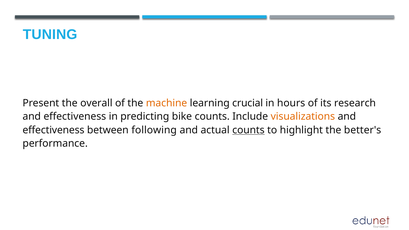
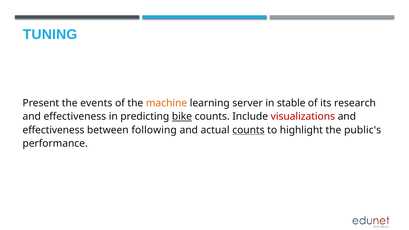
overall: overall -> events
crucial: crucial -> server
hours: hours -> stable
bike underline: none -> present
visualizations colour: orange -> red
better's: better's -> public's
